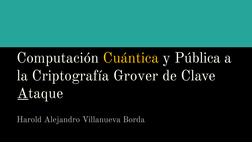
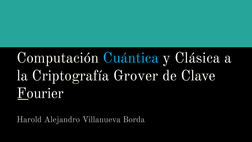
Cuántica colour: yellow -> light blue
Pública: Pública -> Clásica
Ataque: Ataque -> Fourier
